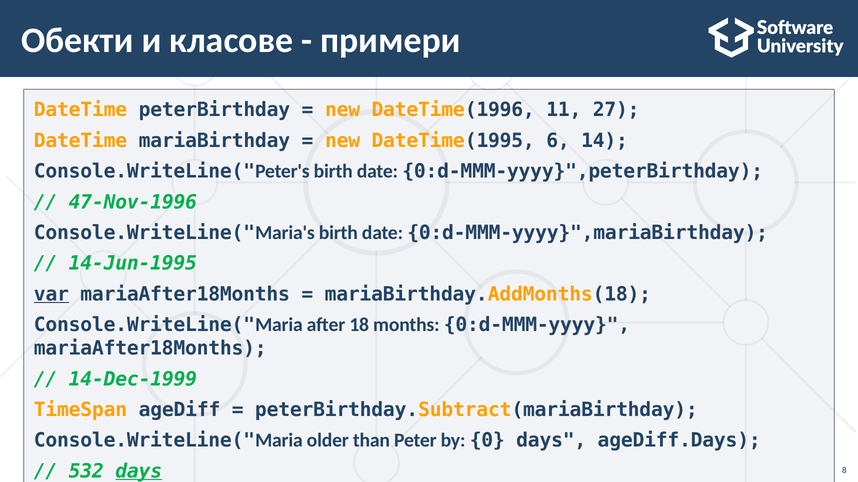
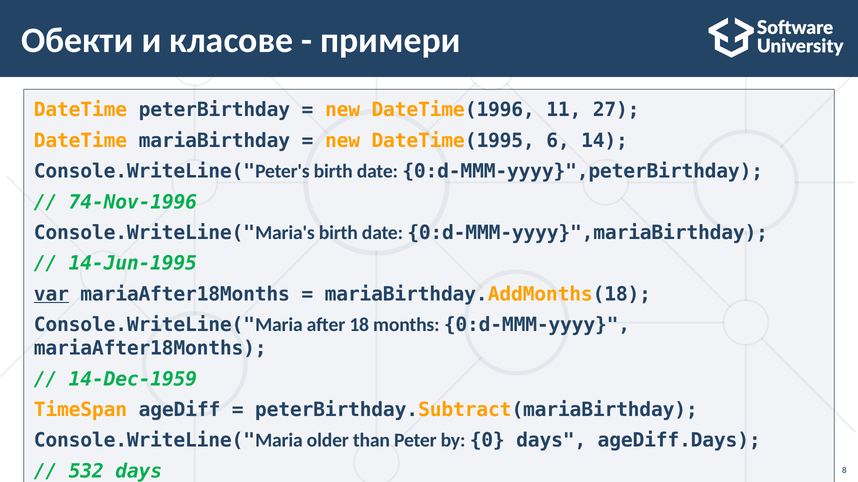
47-Nov-1996: 47-Nov-1996 -> 74-Nov-1996
14-Dec-1999: 14-Dec-1999 -> 14-Dec-1959
days at (139, 472) underline: present -> none
